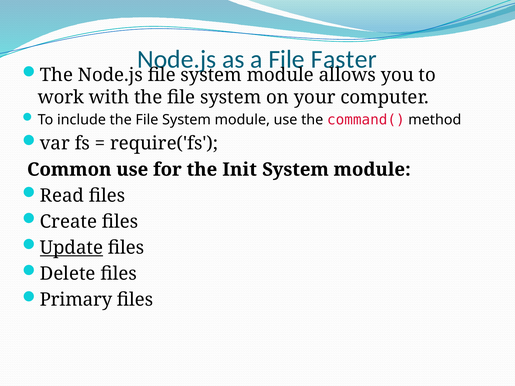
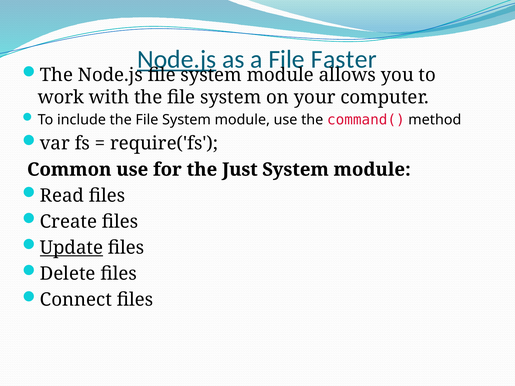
Node.js at (177, 59) underline: none -> present
Init: Init -> Just
Primary: Primary -> Connect
